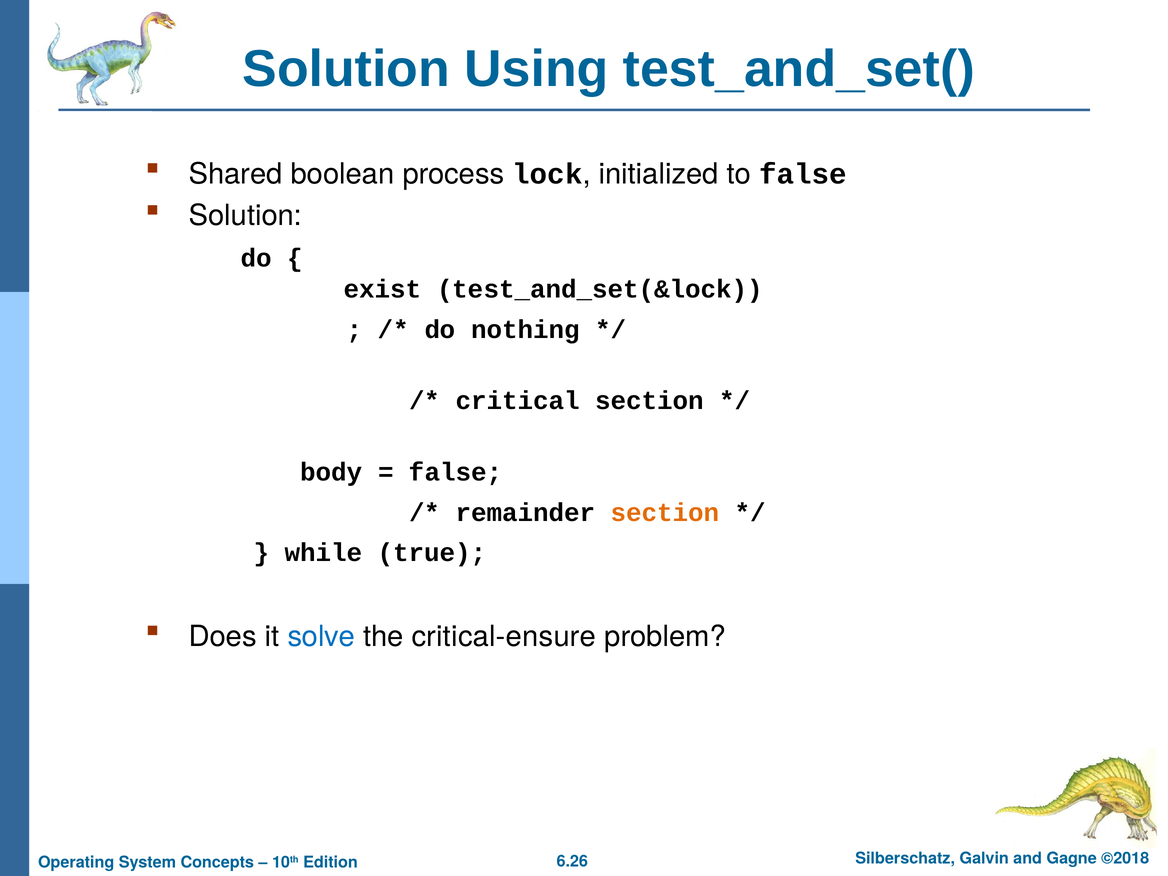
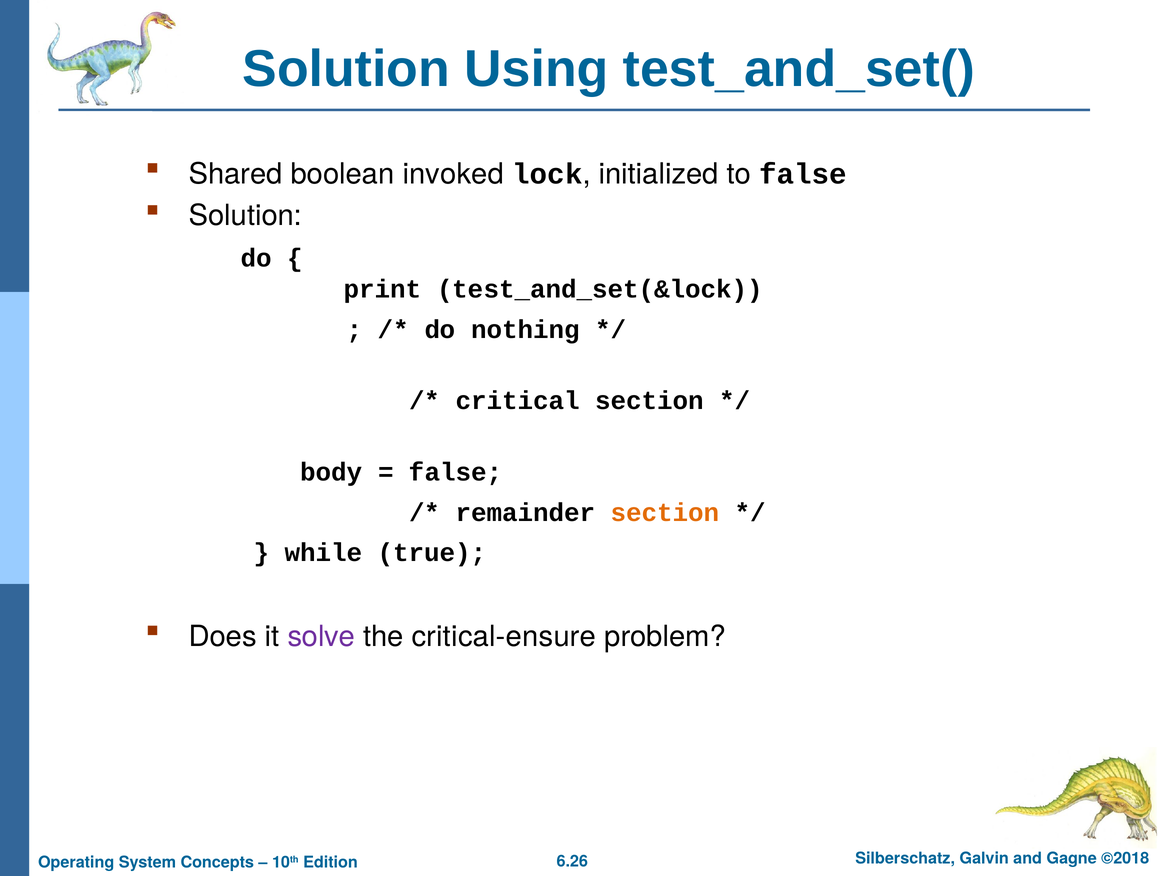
process: process -> invoked
exist: exist -> print
solve colour: blue -> purple
